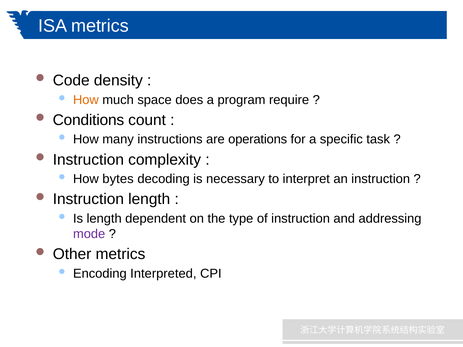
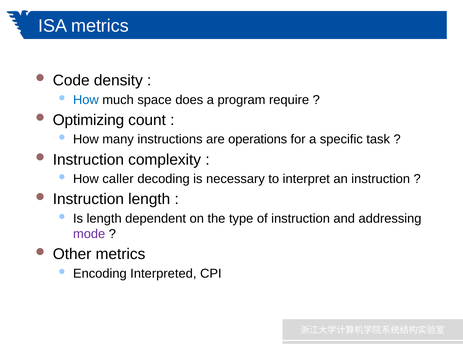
How at (86, 100) colour: orange -> blue
Conditions: Conditions -> Optimizing
bytes: bytes -> caller
